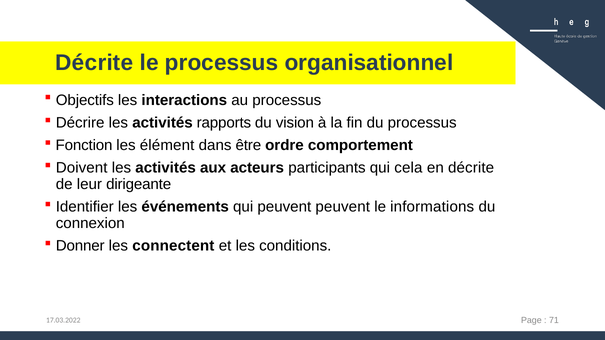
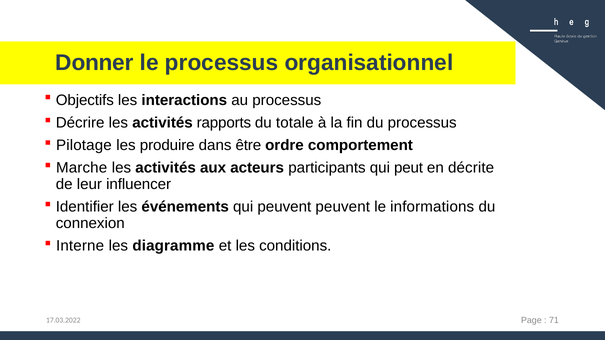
Décrite at (94, 63): Décrite -> Donner
vision: vision -> totale
Fonction: Fonction -> Pilotage
élément: élément -> produire
Doivent: Doivent -> Marche
cela: cela -> peut
dirigeante: dirigeante -> influencer
Donner: Donner -> Interne
connectent: connectent -> diagramme
